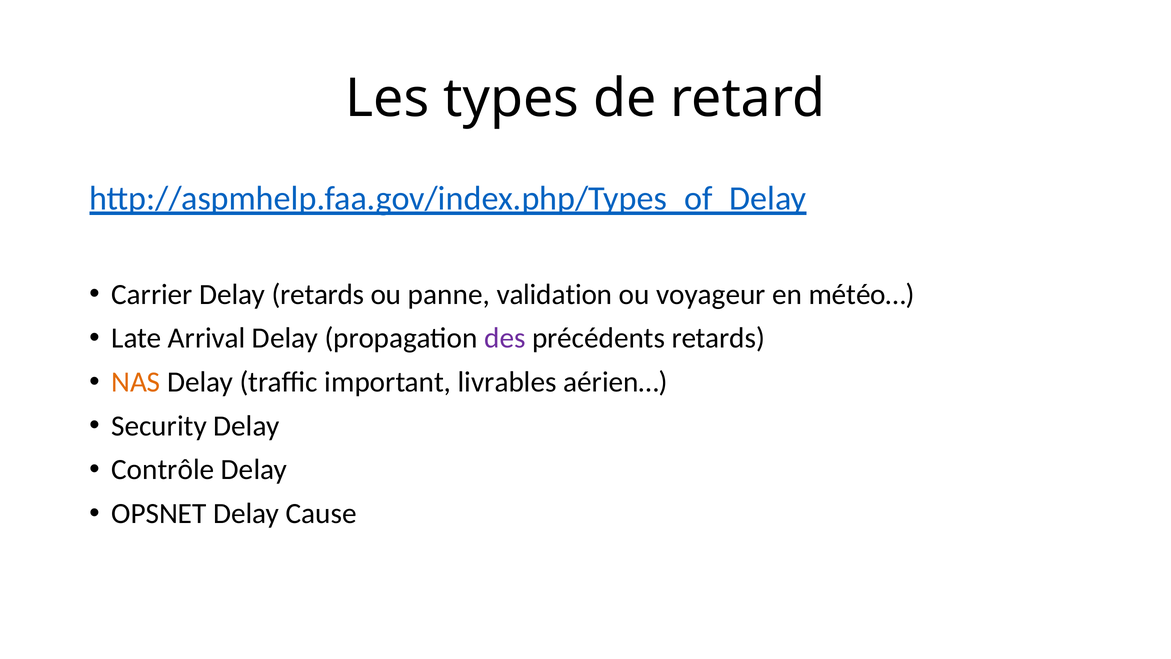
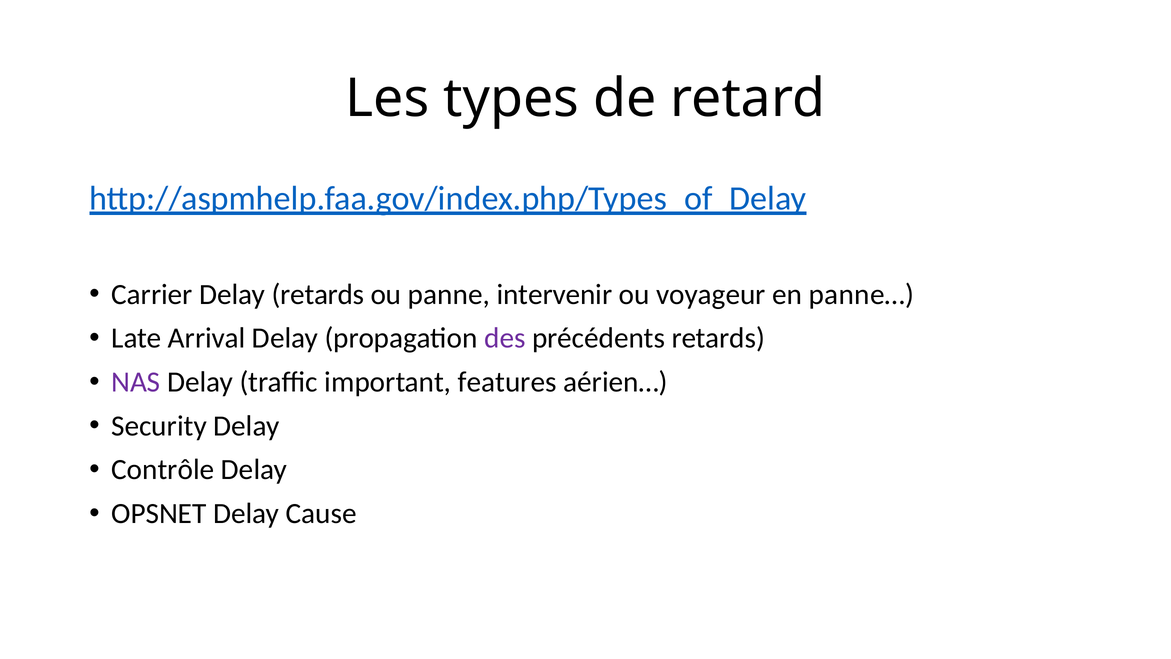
validation: validation -> intervenir
météo…: météo… -> panne…
NAS colour: orange -> purple
livrables: livrables -> features
